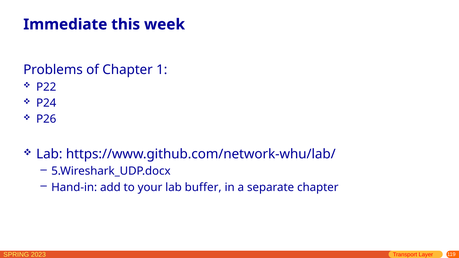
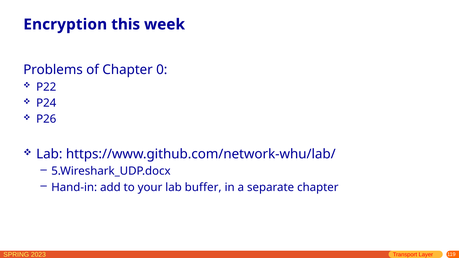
Immediate: Immediate -> Encryption
1: 1 -> 0
